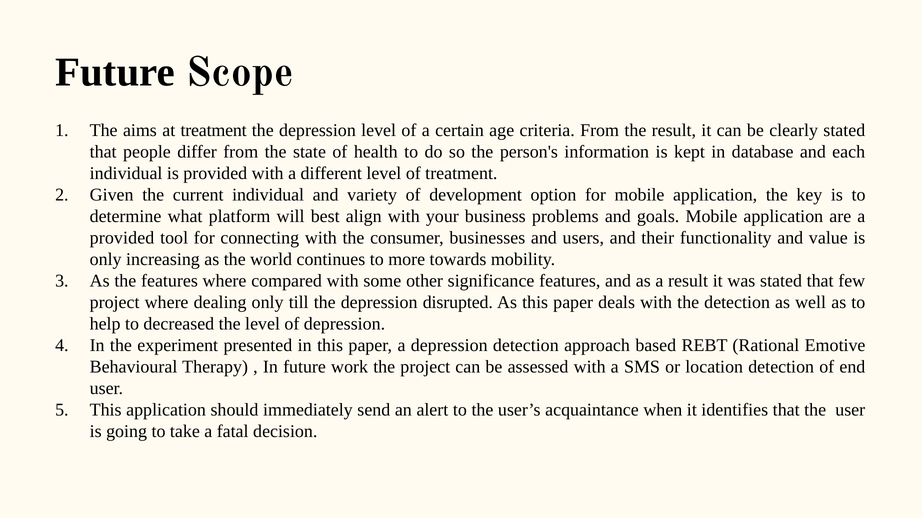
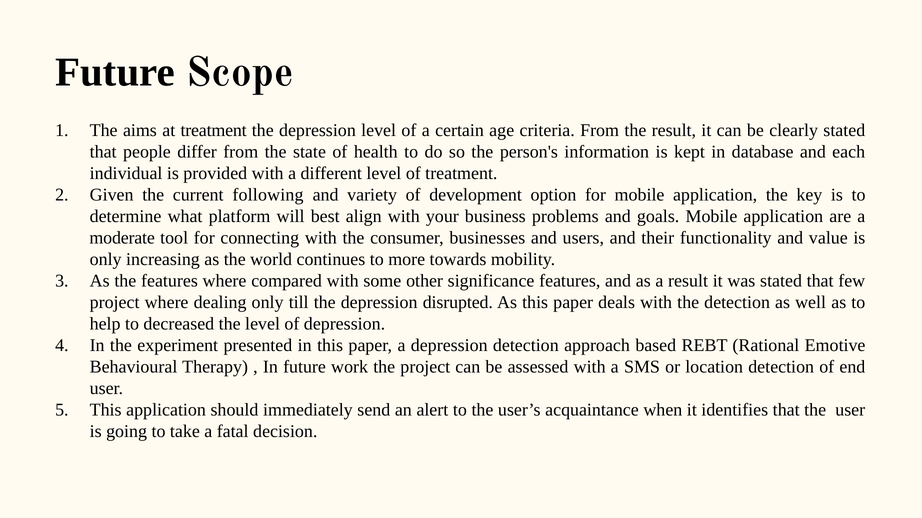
current individual: individual -> following
provided at (122, 238): provided -> moderate
